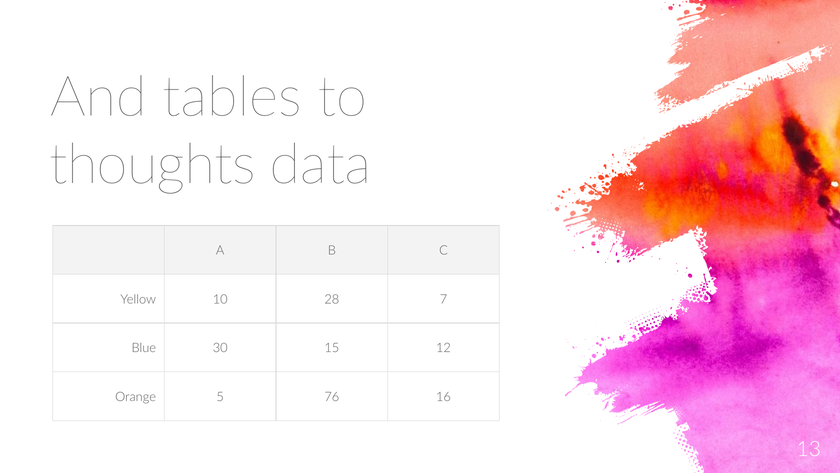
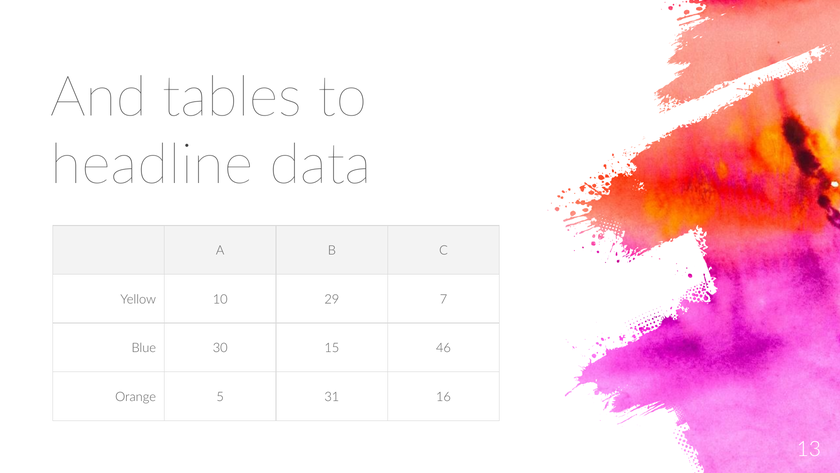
thoughts: thoughts -> headline
28: 28 -> 29
12: 12 -> 46
76: 76 -> 31
